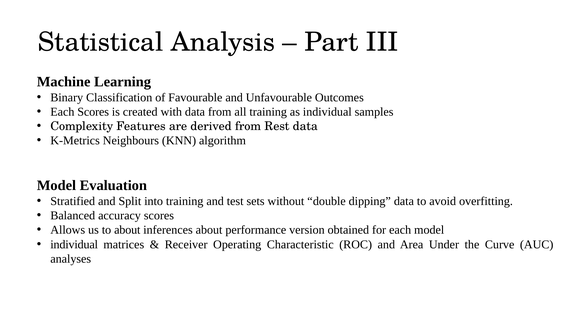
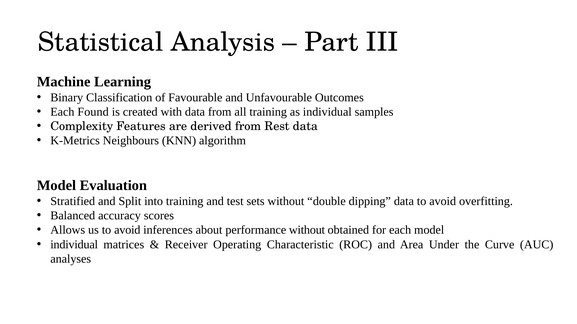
Each Scores: Scores -> Found
us to about: about -> avoid
performance version: version -> without
